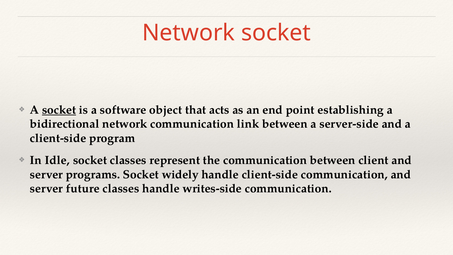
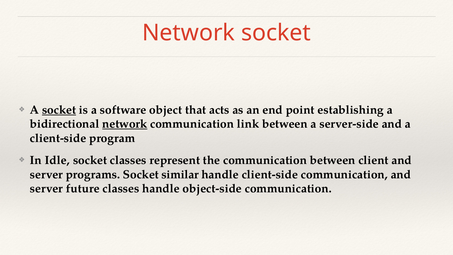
network at (125, 124) underline: none -> present
widely: widely -> similar
writes-side: writes-side -> object-side
